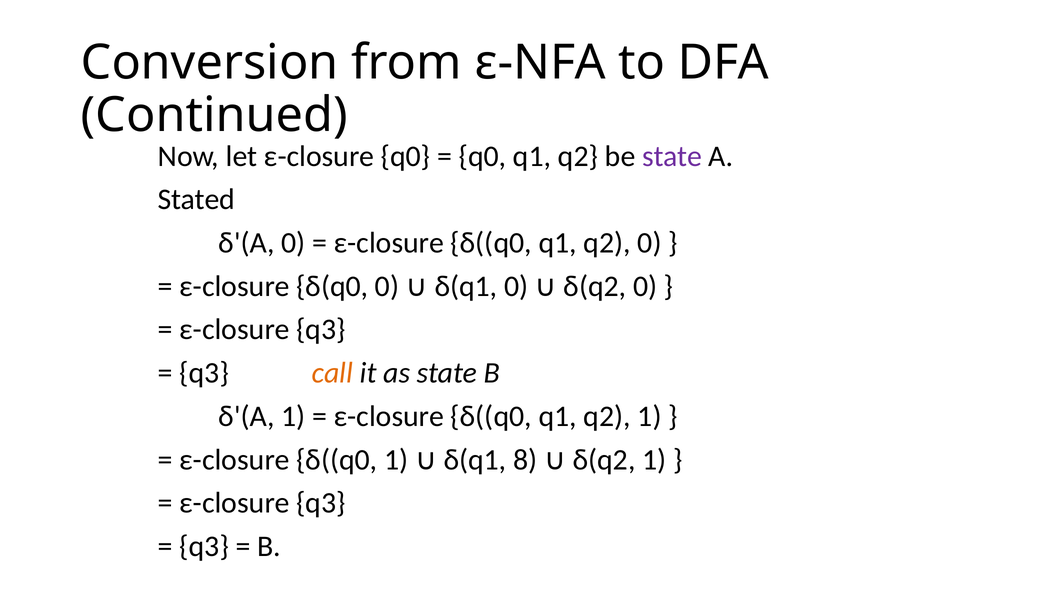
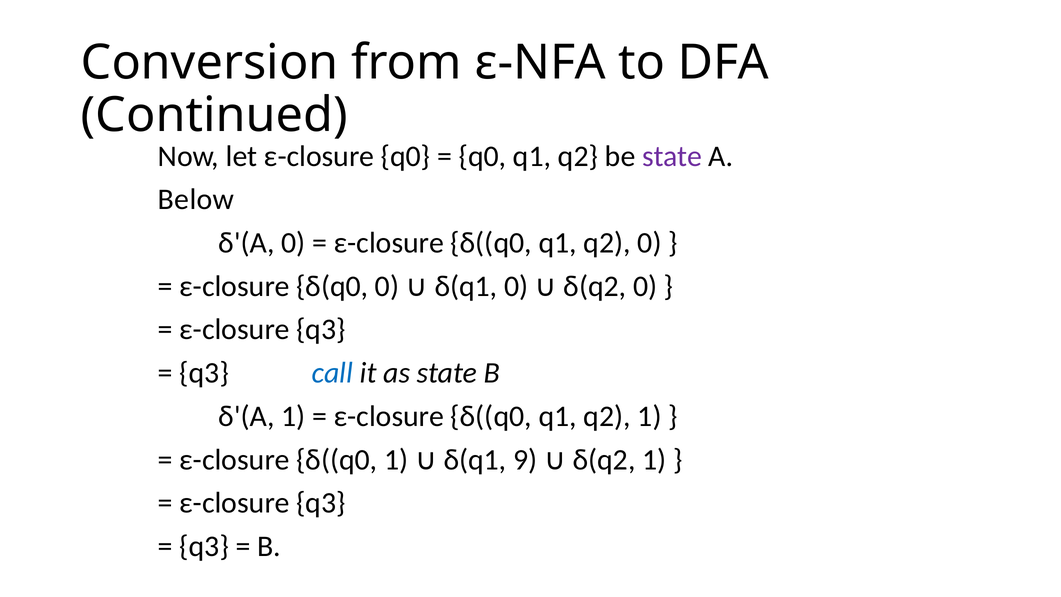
Stated: Stated -> Below
call colour: orange -> blue
8: 8 -> 9
